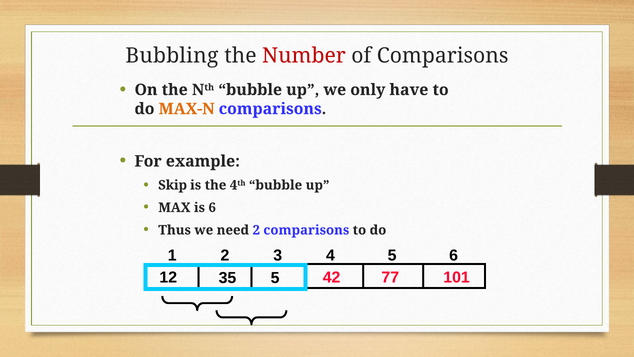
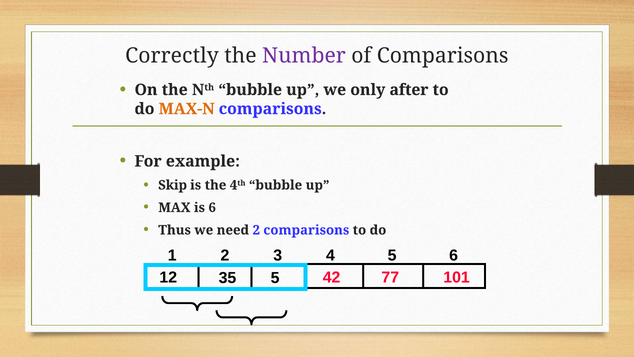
Bubbling: Bubbling -> Correctly
Number colour: red -> purple
have: have -> after
